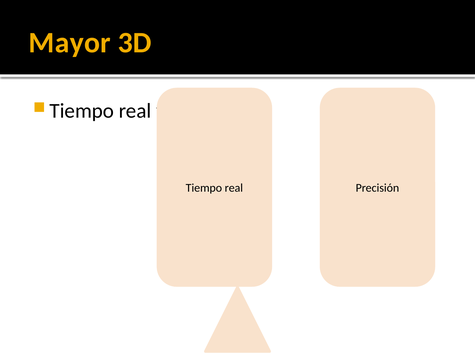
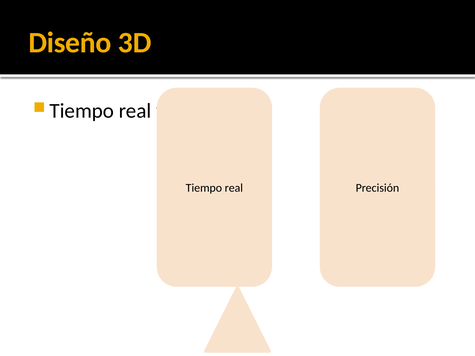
Mayor: Mayor -> Diseño
